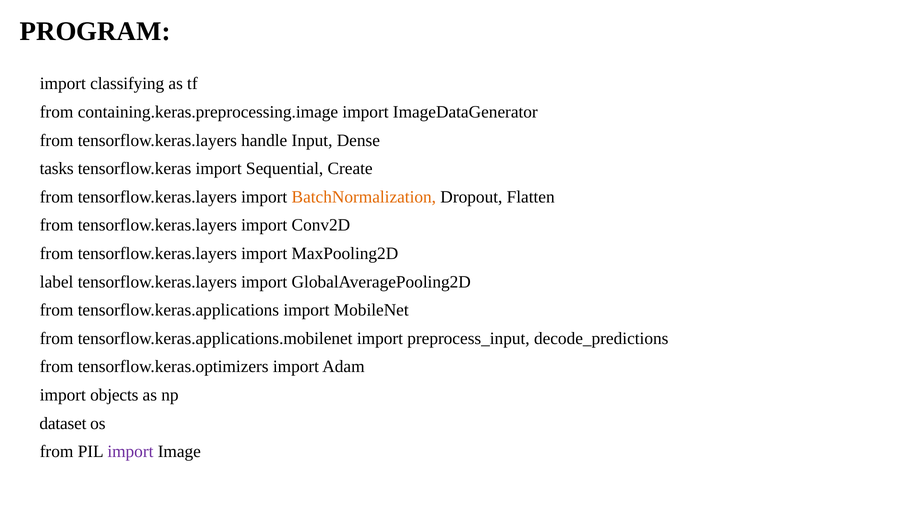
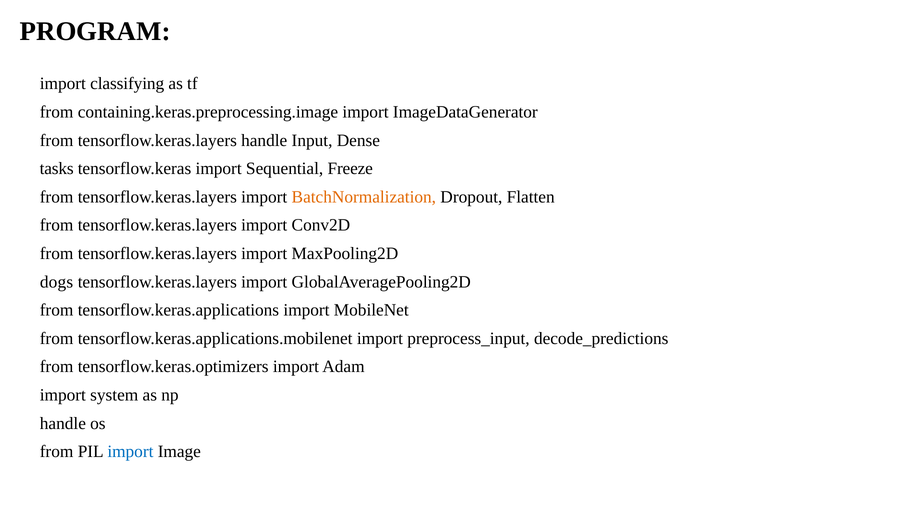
Create: Create -> Freeze
label: label -> dogs
objects: objects -> system
dataset at (63, 424): dataset -> handle
import at (130, 452) colour: purple -> blue
